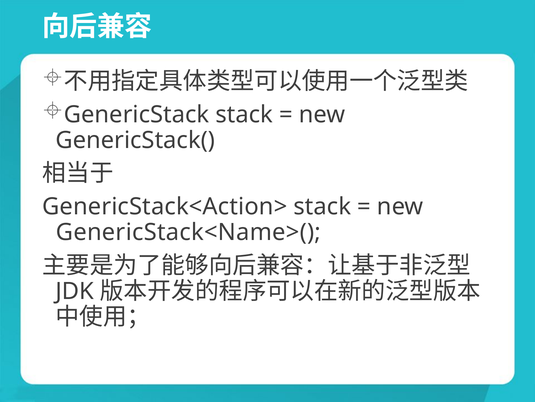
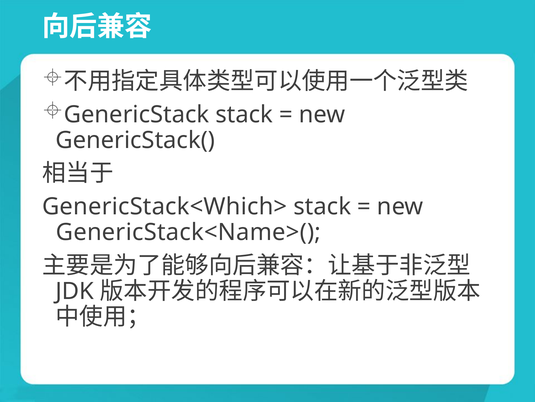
GenericStack<Action>: GenericStack<Action> -> GenericStack<Which>
